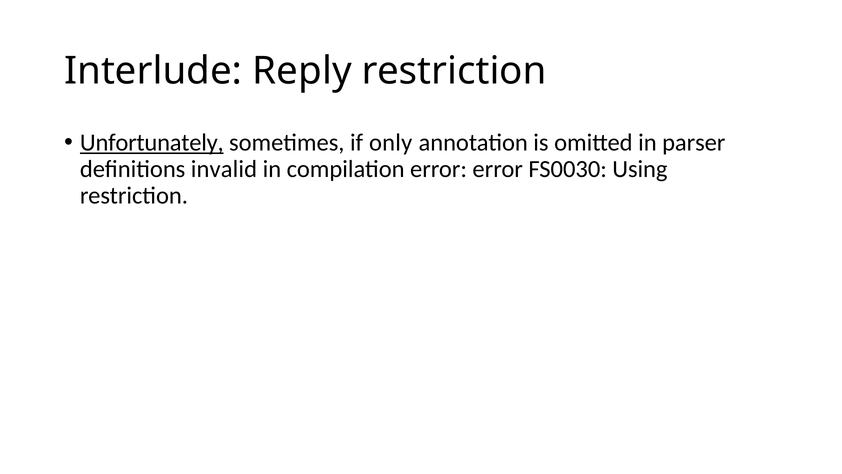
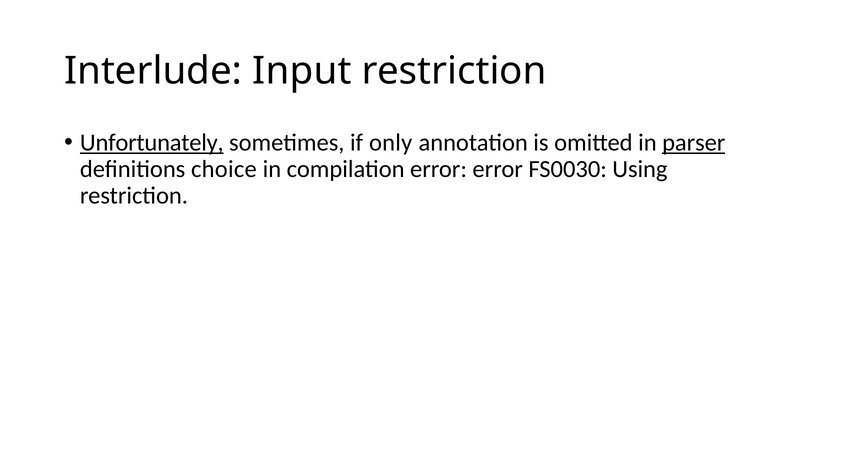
Reply: Reply -> Input
parser underline: none -> present
invalid: invalid -> choice
